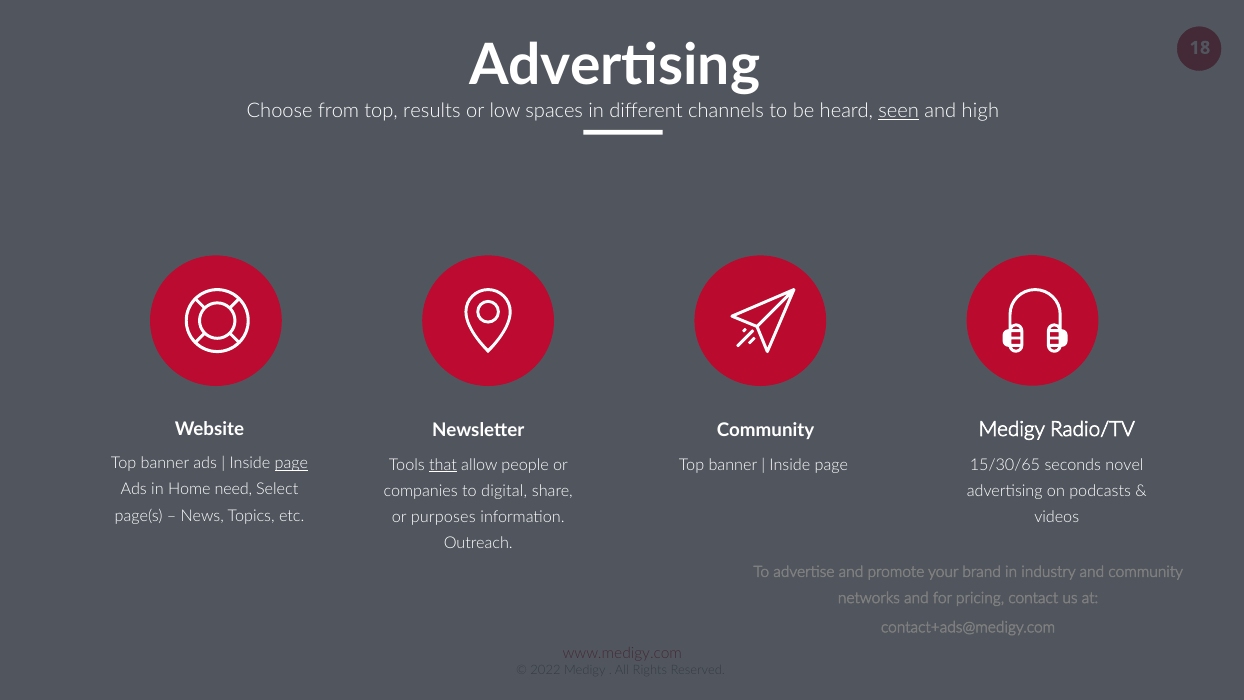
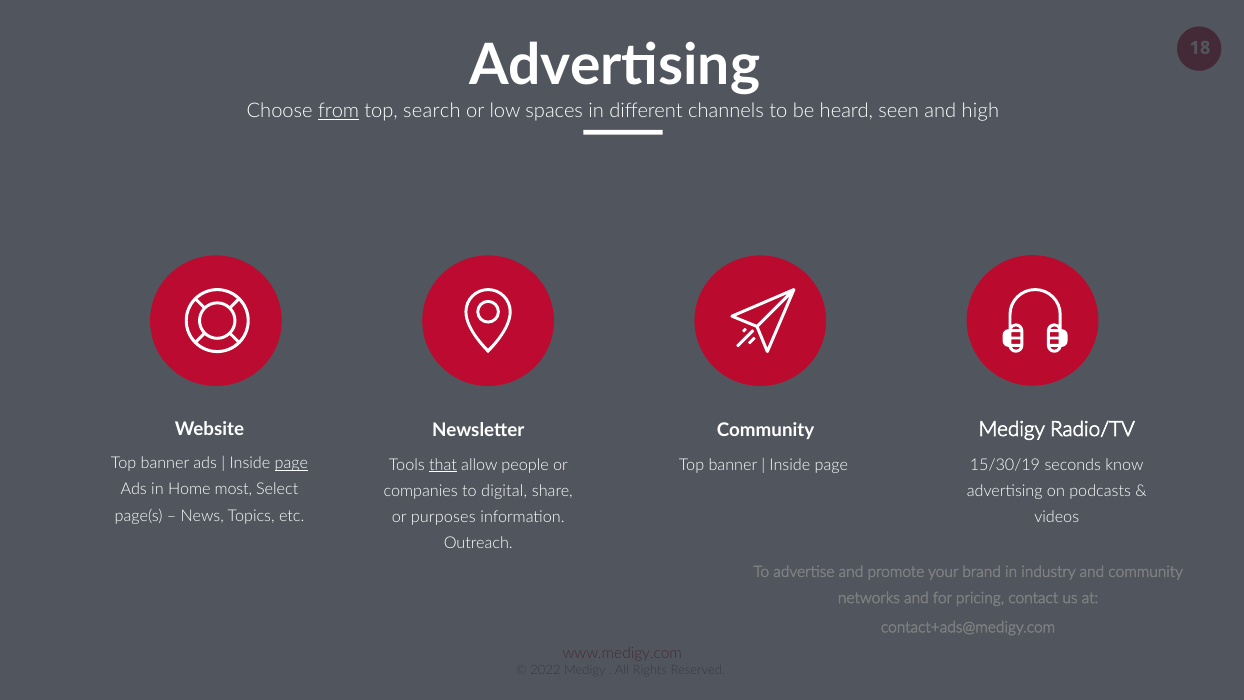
from underline: none -> present
results: results -> search
seen underline: present -> none
15/30/65: 15/30/65 -> 15/30/19
novel: novel -> know
need: need -> most
